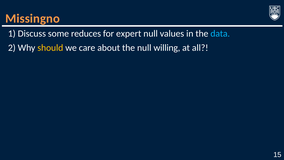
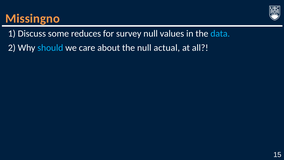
expert: expert -> survey
should colour: yellow -> light blue
willing: willing -> actual
